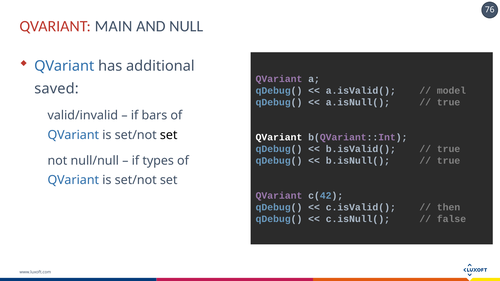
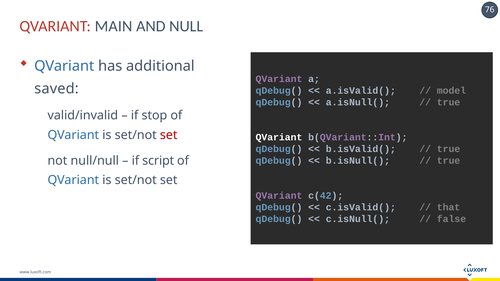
bars: bars -> stop
set at (169, 135) colour: black -> red
types: types -> script
then: then -> that
